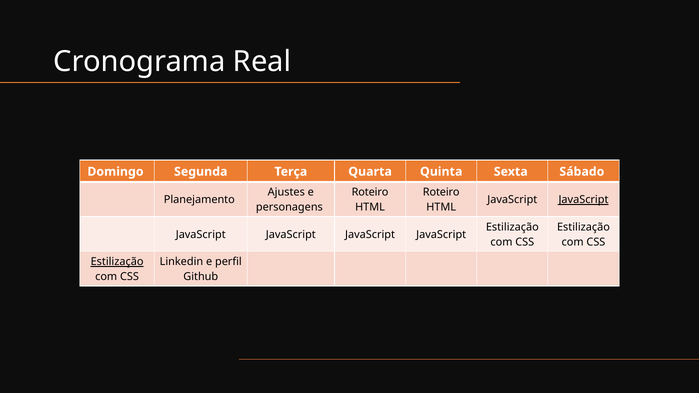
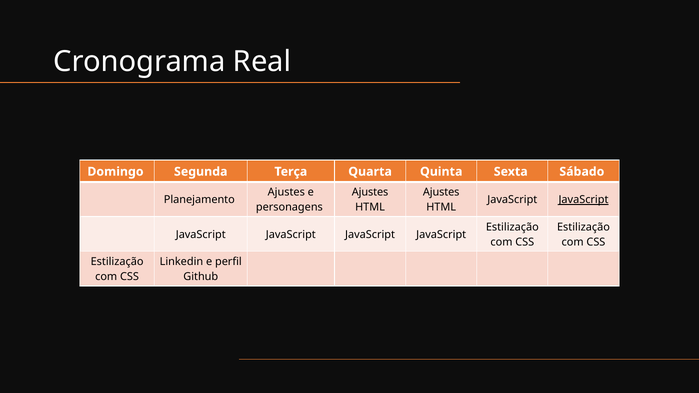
Roteiro at (370, 192): Roteiro -> Ajustes
Roteiro at (441, 192): Roteiro -> Ajustes
Estilização at (117, 262) underline: present -> none
